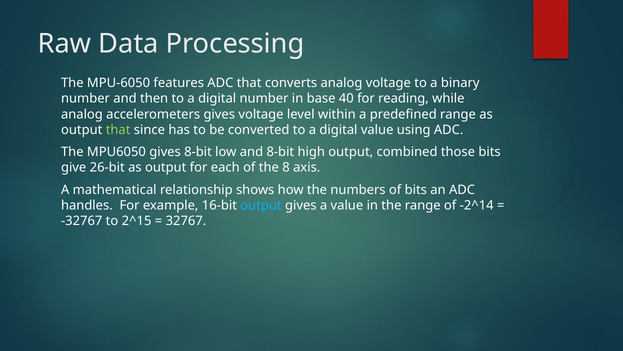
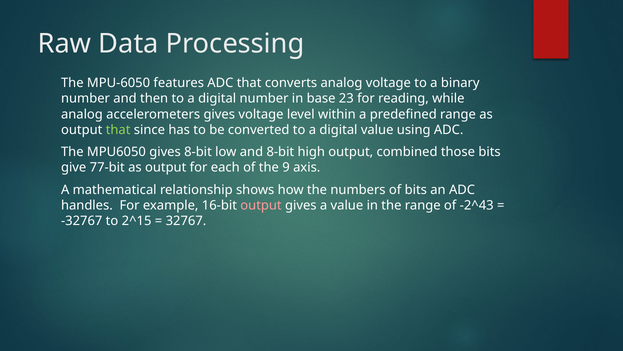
40: 40 -> 23
26-bit: 26-bit -> 77-bit
8: 8 -> 9
output at (261, 205) colour: light blue -> pink
-2^14: -2^14 -> -2^43
